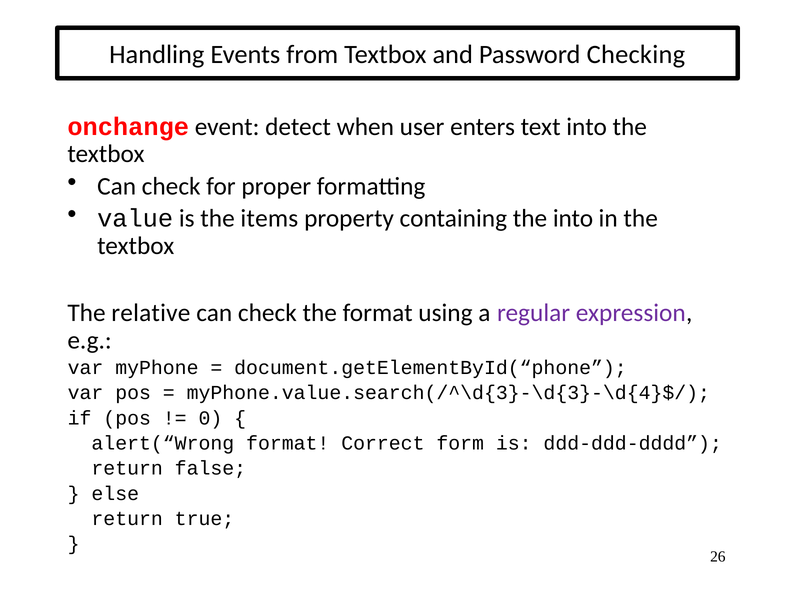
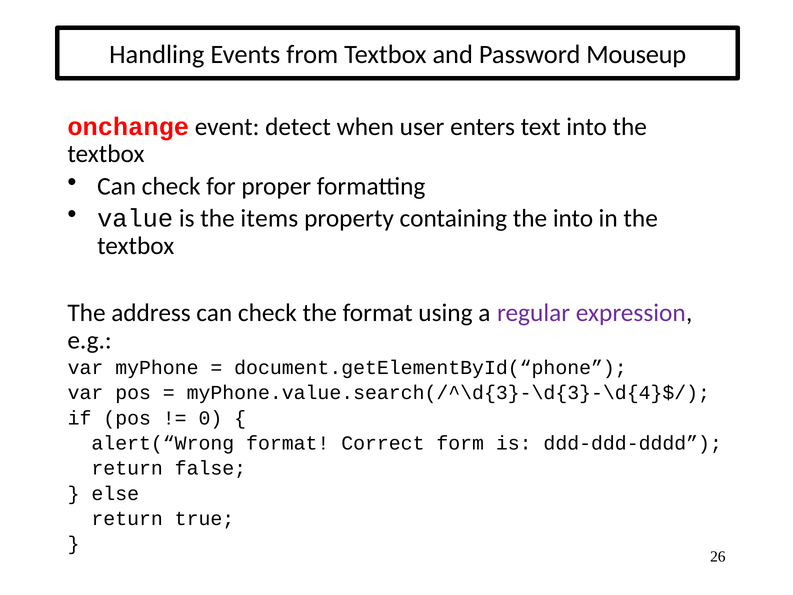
Checking: Checking -> Mouseup
relative: relative -> address
